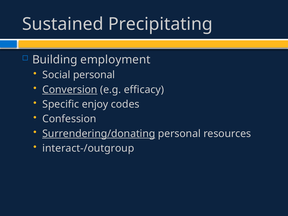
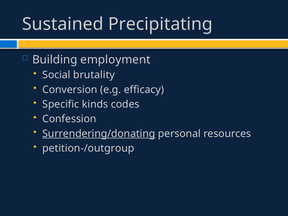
Social personal: personal -> brutality
Conversion underline: present -> none
enjoy: enjoy -> kinds
interact-/outgroup: interact-/outgroup -> petition-/outgroup
